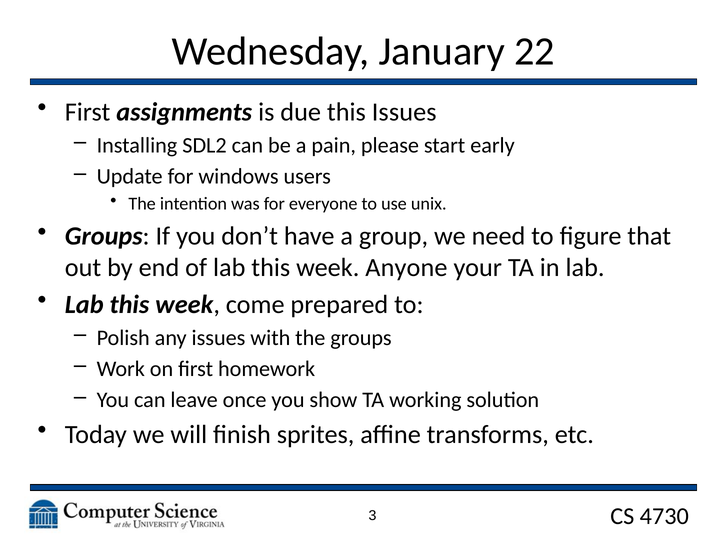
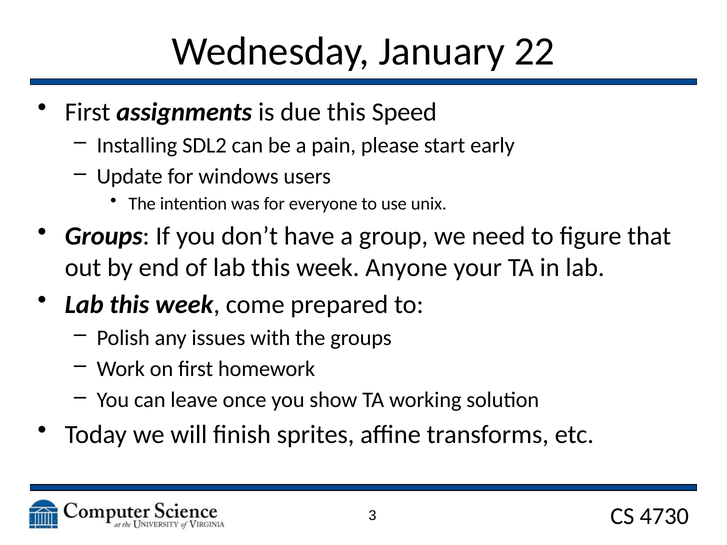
this Issues: Issues -> Speed
